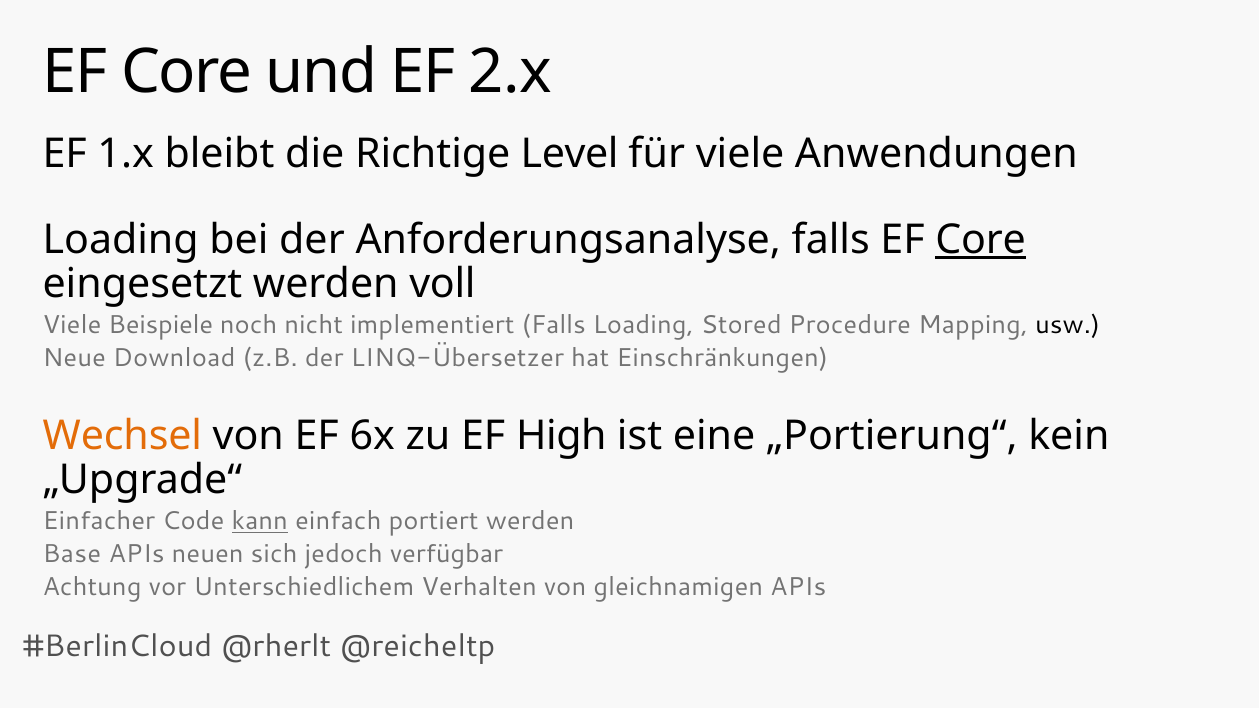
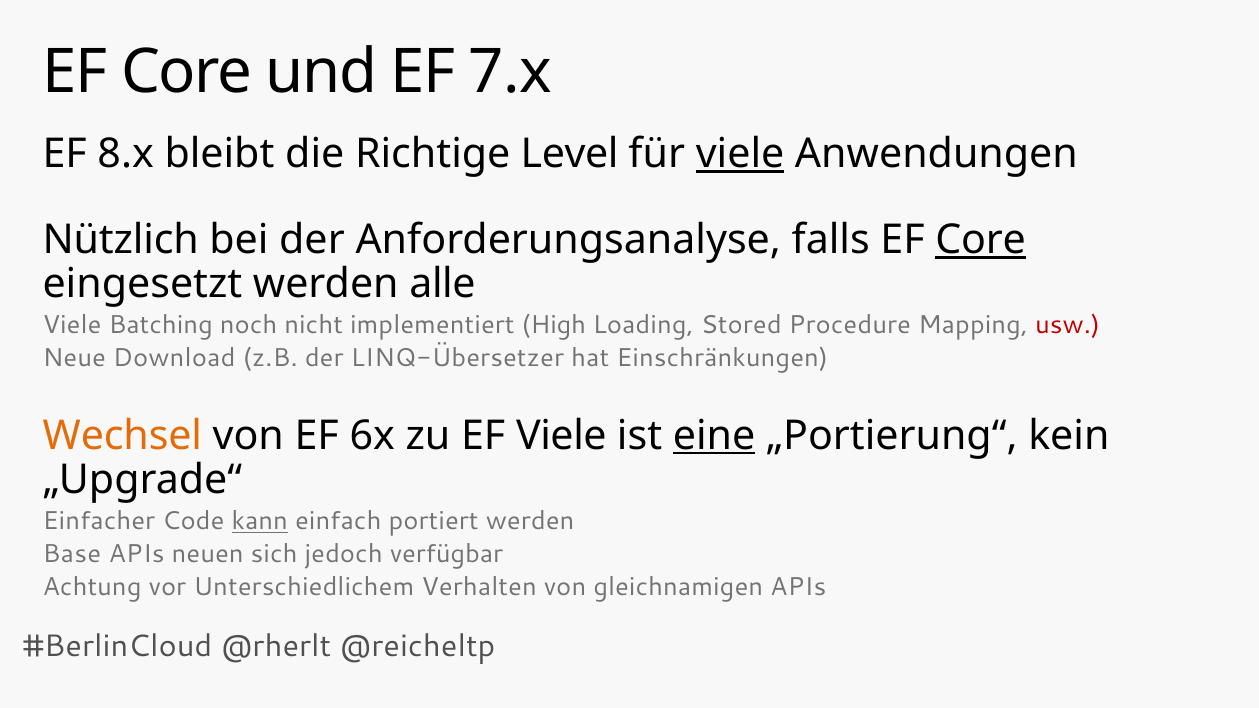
2.x: 2.x -> 7.x
1.x: 1.x -> 8.x
viele at (740, 154) underline: none -> present
Loading at (121, 240): Loading -> Nützlich
voll: voll -> alle
Beispiele: Beispiele -> Batching
implementiert Falls: Falls -> High
usw colour: black -> red
EF High: High -> Viele
eine underline: none -> present
